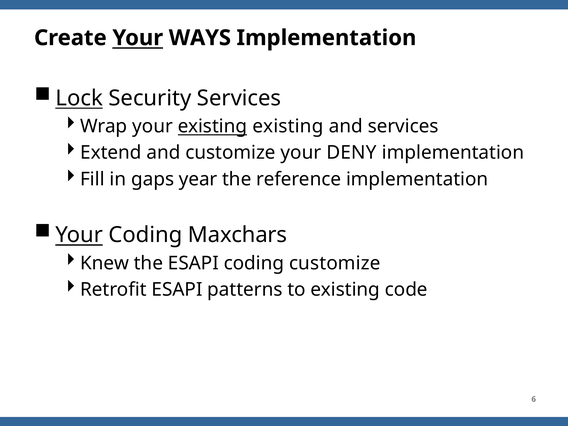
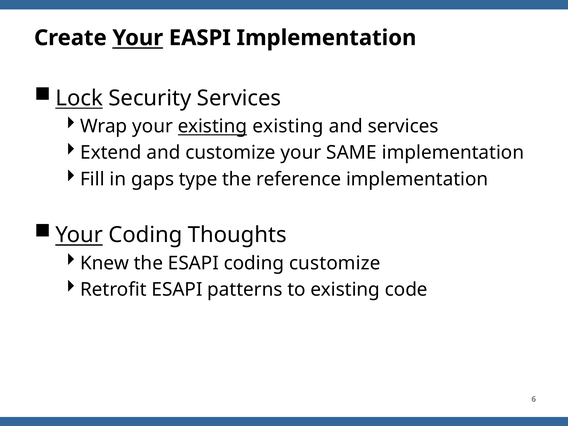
WAYS: WAYS -> EASPI
DENY: DENY -> SAME
year: year -> type
Maxchars: Maxchars -> Thoughts
